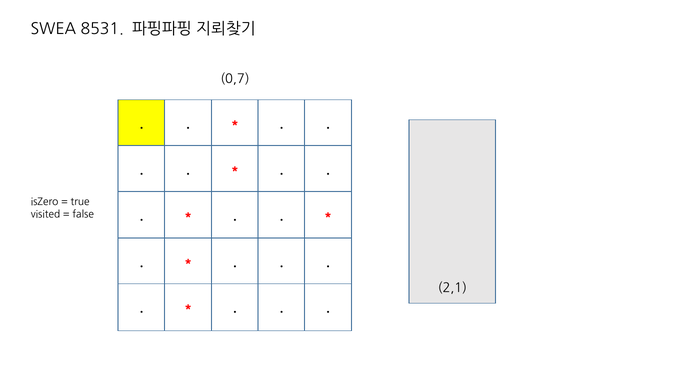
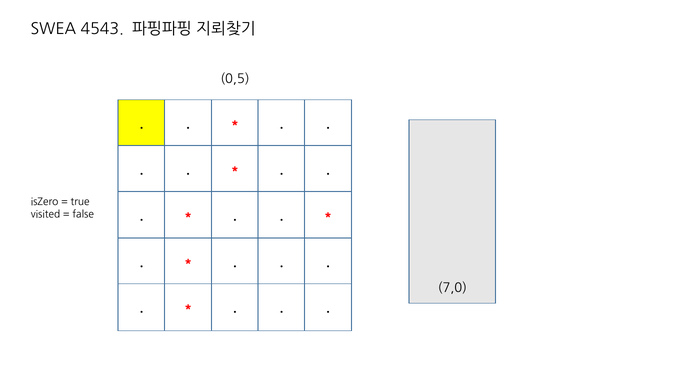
8531: 8531 -> 4543
0,7: 0,7 -> 0,5
2,1: 2,1 -> 7,0
